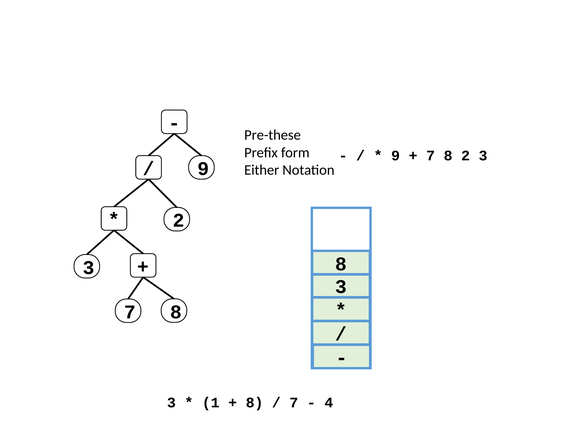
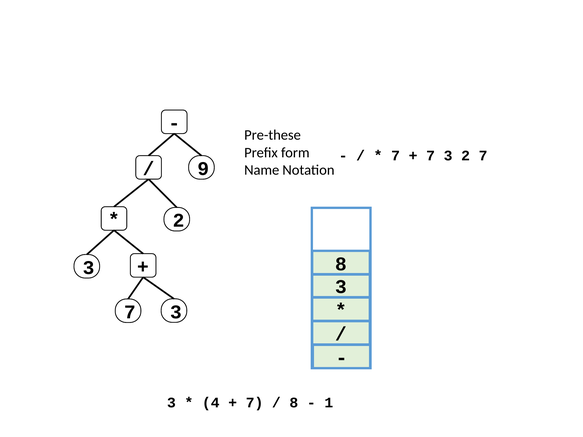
9 at (396, 156): 9 -> 7
8 at (448, 156): 8 -> 3
2 3: 3 -> 7
Either: Either -> Name
8 at (176, 312): 8 -> 3
1: 1 -> 4
8 at (255, 403): 8 -> 7
7 at (294, 403): 7 -> 8
4: 4 -> 1
